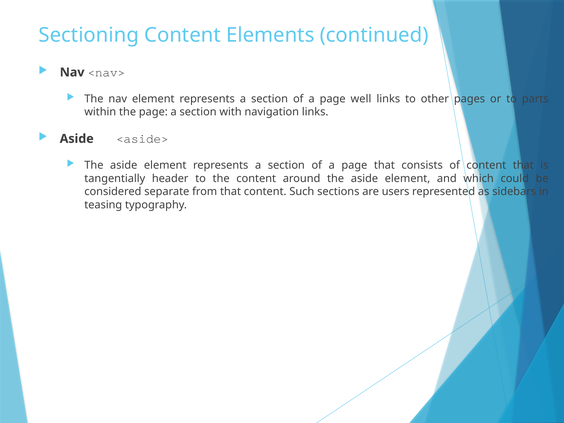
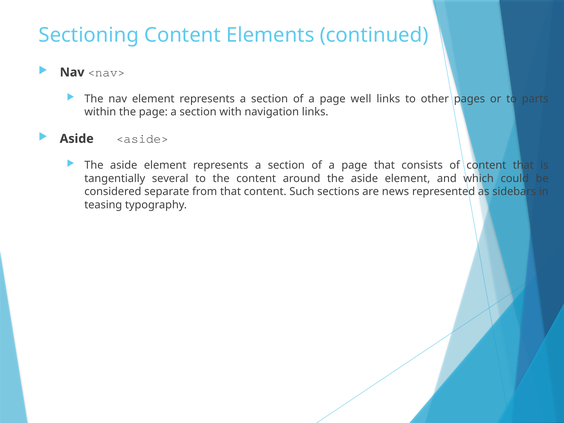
header: header -> several
users: users -> news
